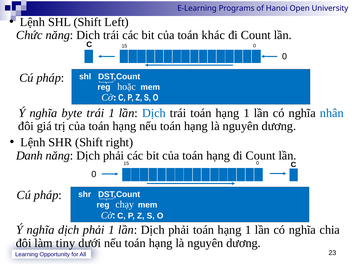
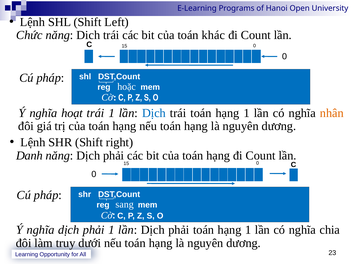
byte: byte -> hoạt
nhân colour: blue -> orange
chạy: chạy -> sang
tiny: tiny -> truy
